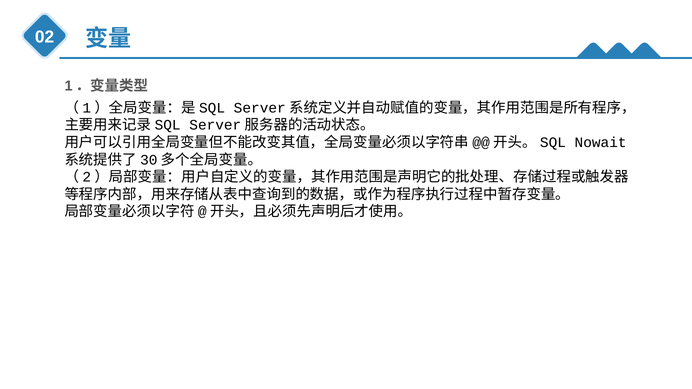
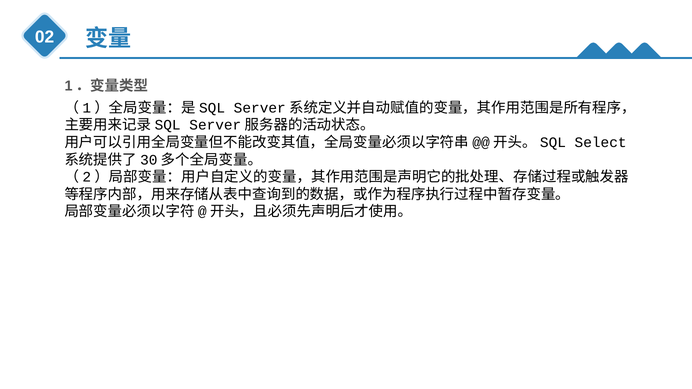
Nowait: Nowait -> Select
